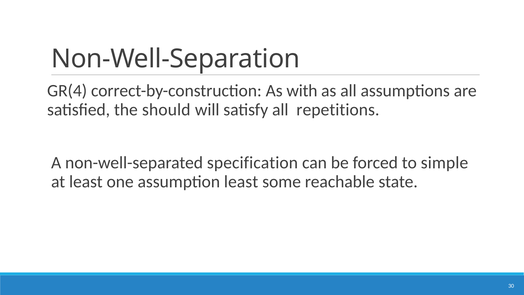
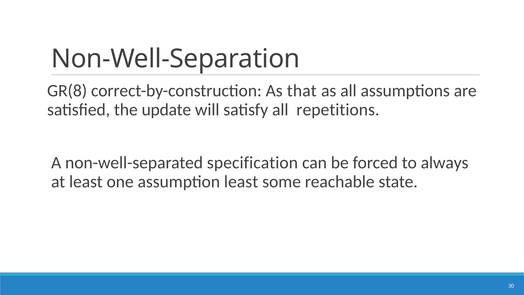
GR(4: GR(4 -> GR(8
with: with -> that
should: should -> update
simple: simple -> always
